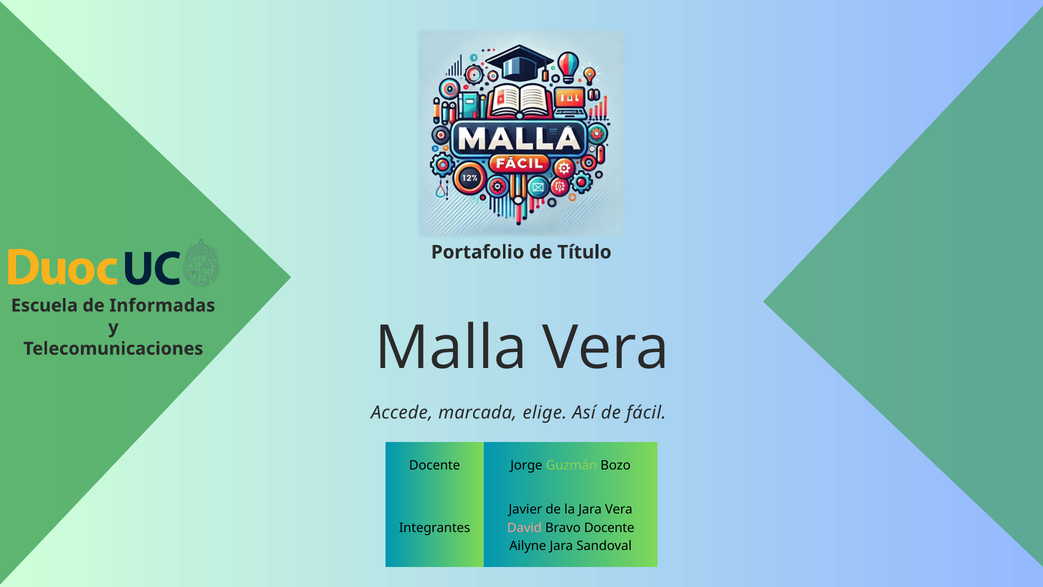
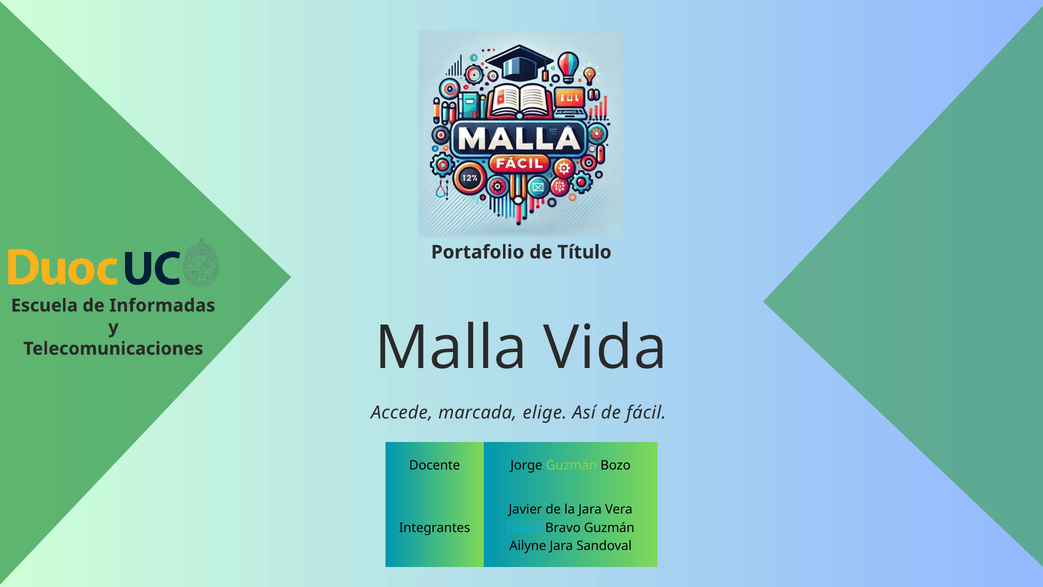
Malla Vera: Vera -> Vida
David colour: pink -> light blue
Bravo Docente: Docente -> Guzmán
